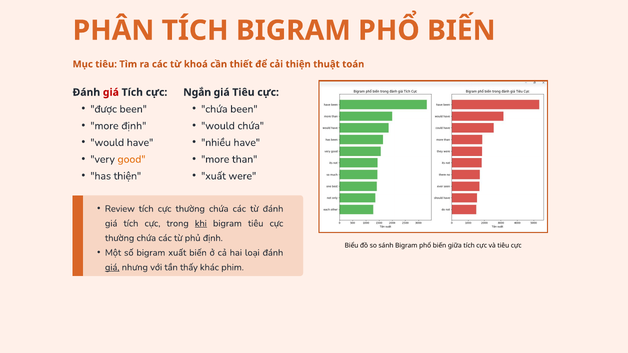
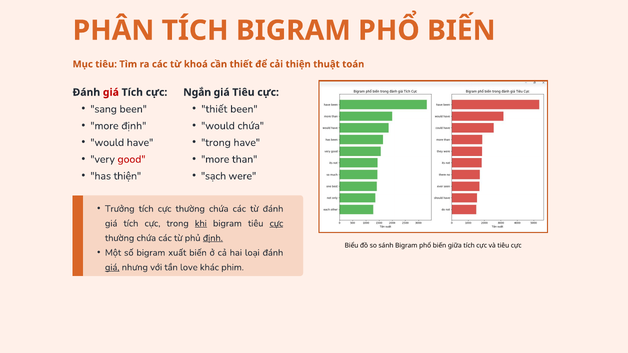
được: được -> sang
chứa at (214, 109): chứa -> thiết
nhiều at (216, 143): nhiều -> trong
good colour: orange -> red
xuất at (213, 176): xuất -> sạch
Review: Review -> Trưởng
cực at (276, 224) underline: none -> present
định at (213, 238) underline: none -> present
thấy: thấy -> love
